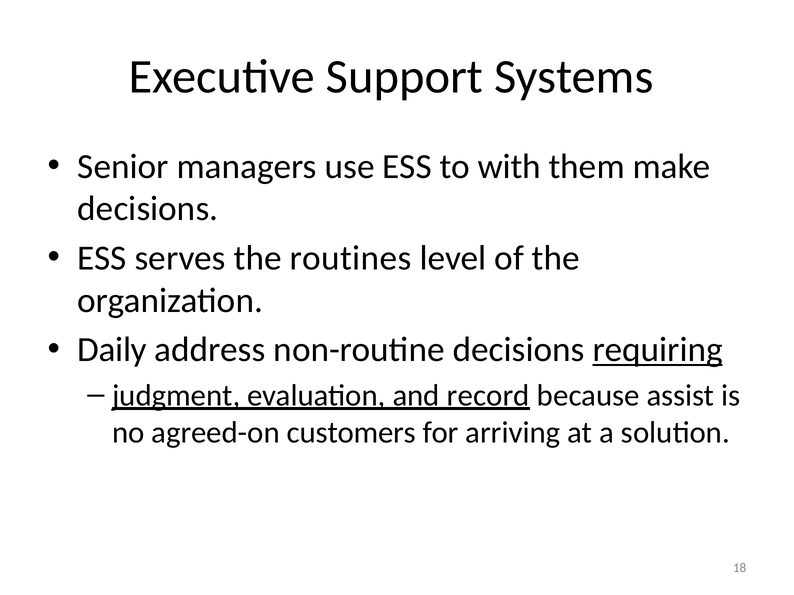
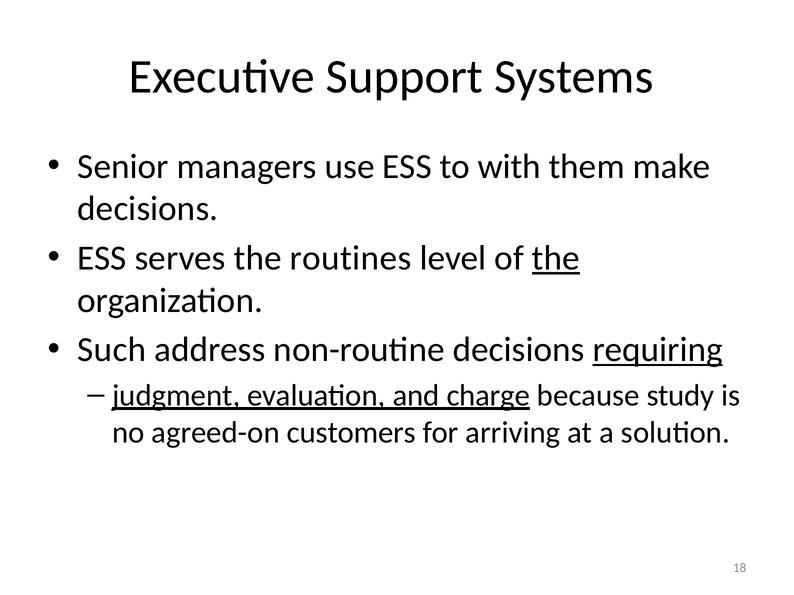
the at (556, 258) underline: none -> present
Daily: Daily -> Such
record: record -> charge
assist: assist -> study
